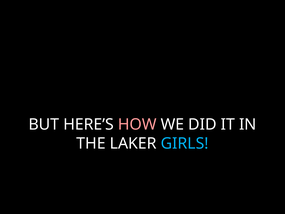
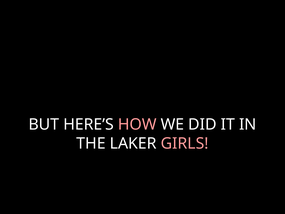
GIRLS colour: light blue -> pink
